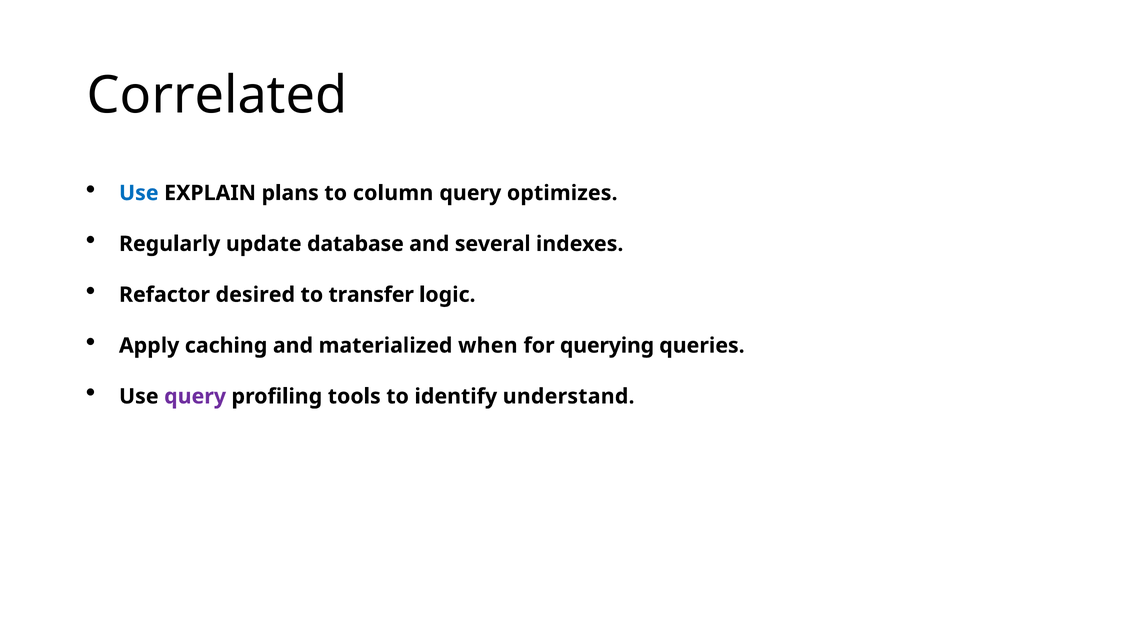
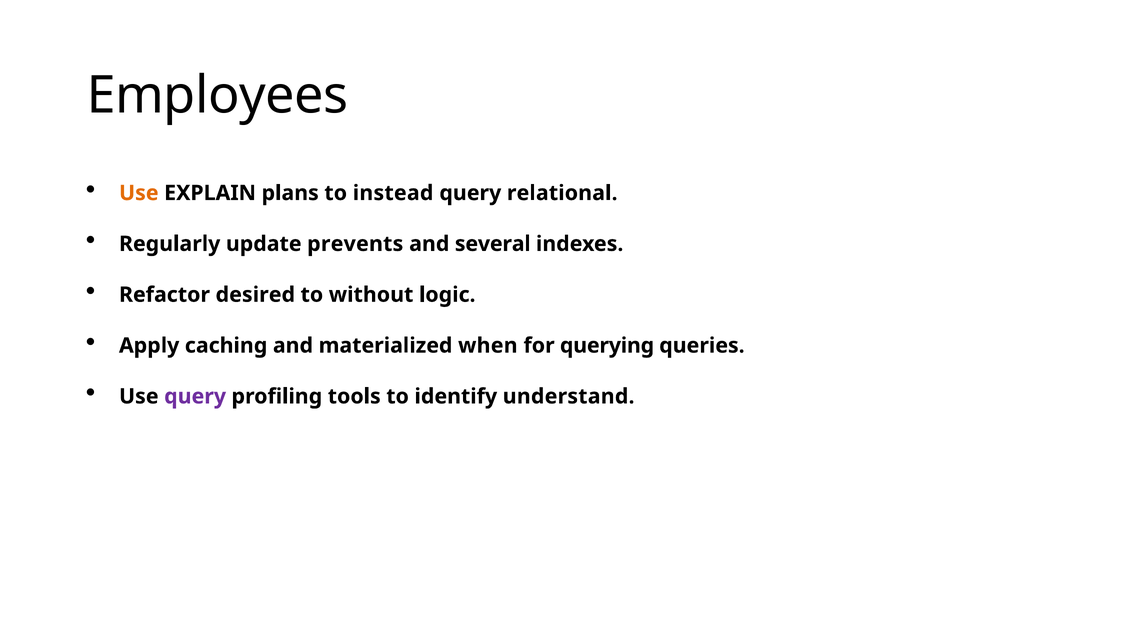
Correlated: Correlated -> Employees
Use at (139, 193) colour: blue -> orange
column: column -> instead
optimizes: optimizes -> relational
database: database -> prevents
transfer: transfer -> without
